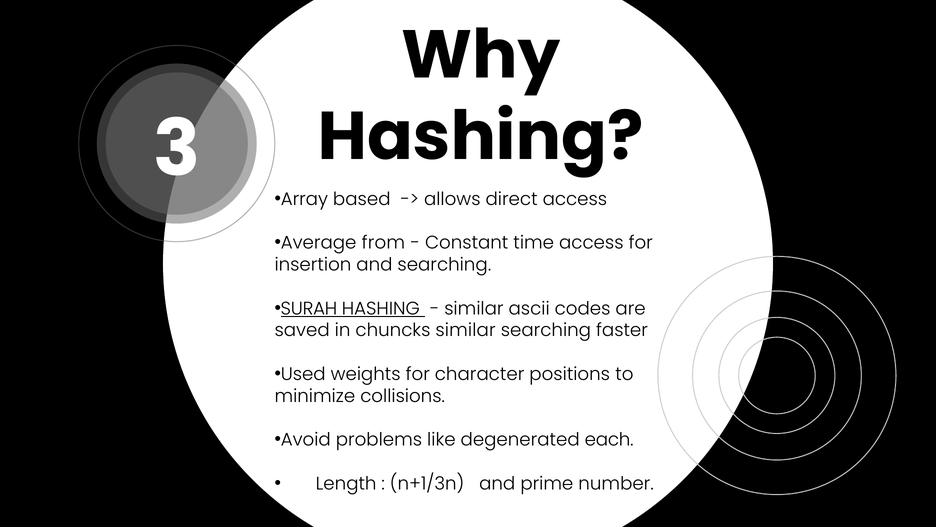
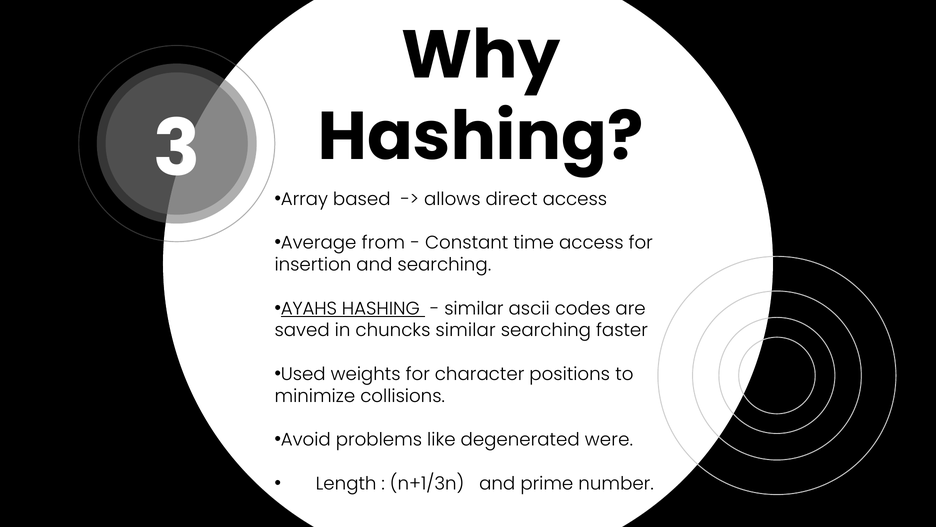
SURAH: SURAH -> AYAHS
each: each -> were
